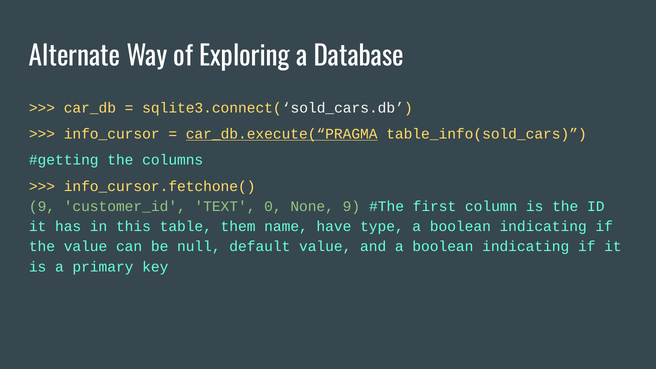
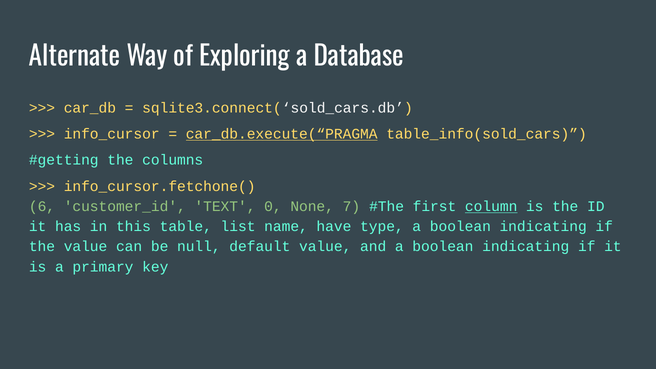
9 at (42, 206): 9 -> 6
None 9: 9 -> 7
column underline: none -> present
them: them -> list
